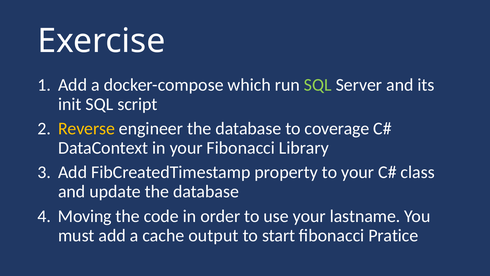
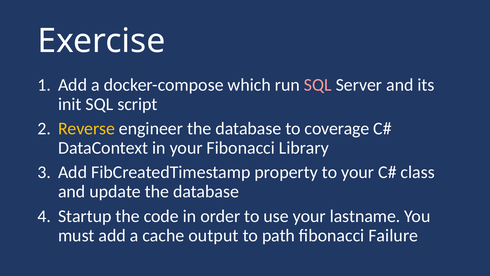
SQL at (318, 85) colour: light green -> pink
Moving: Moving -> Startup
start: start -> path
Pratice: Pratice -> Failure
